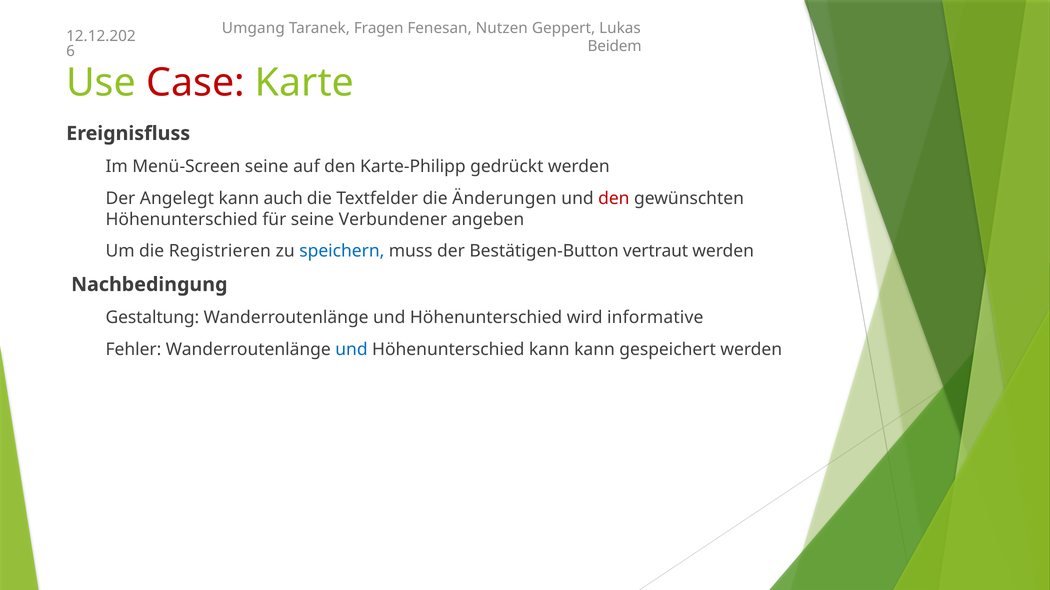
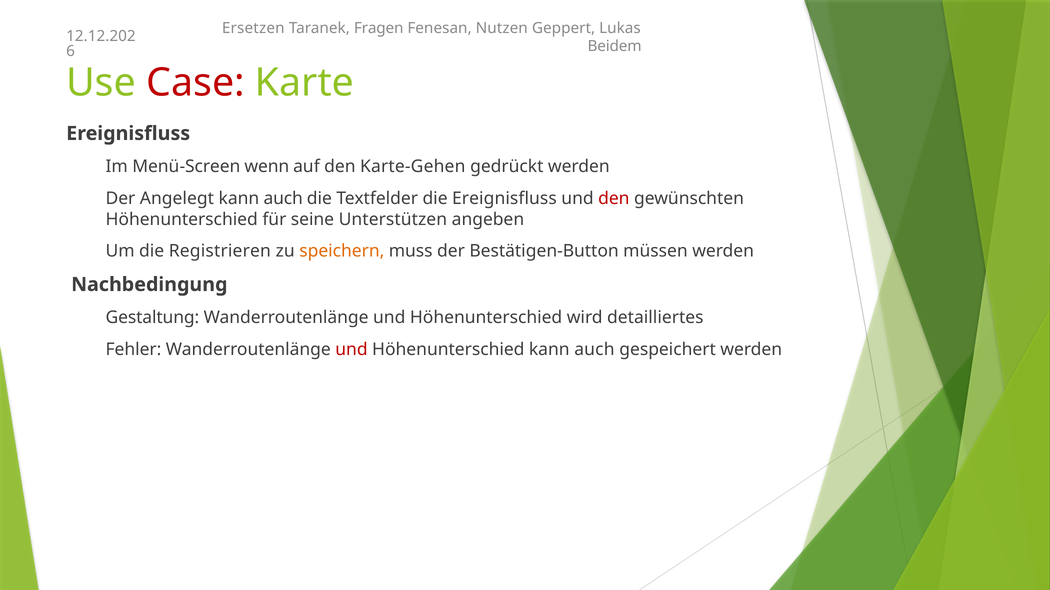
Umgang: Umgang -> Ersetzen
Menü-Screen seine: seine -> wenn
Karte-Philipp: Karte-Philipp -> Karte-Gehen
die Änderungen: Änderungen -> Ereignisfluss
Verbundener: Verbundener -> Unterstützen
speichern colour: blue -> orange
vertraut: vertraut -> müssen
informative: informative -> detailliertes
und at (351, 350) colour: blue -> red
Höhenunterschied kann kann: kann -> auch
